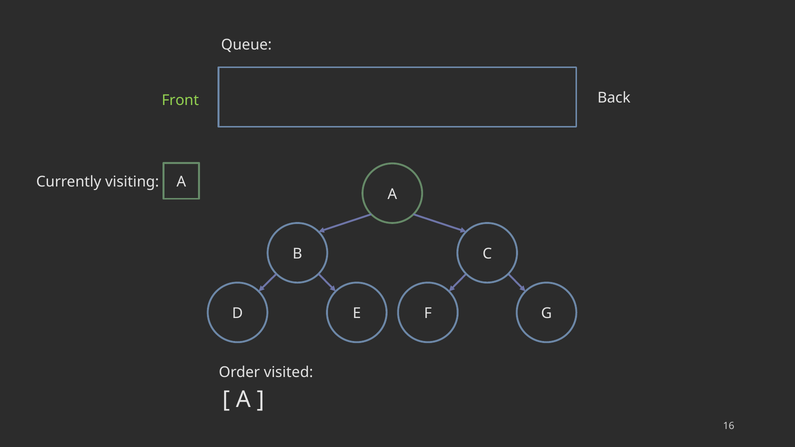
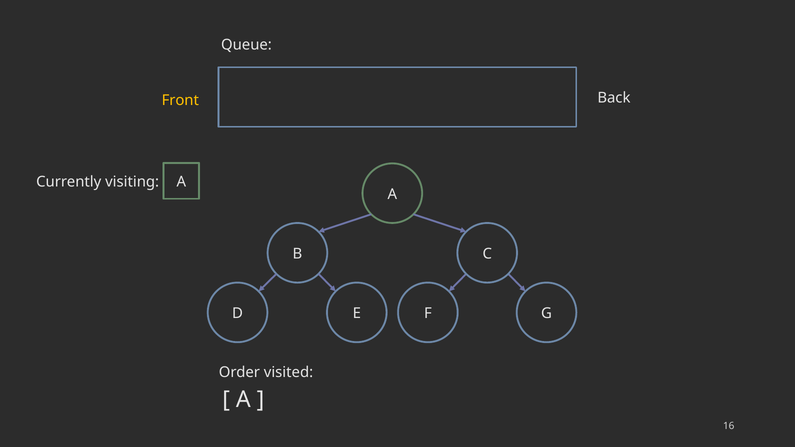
Front colour: light green -> yellow
